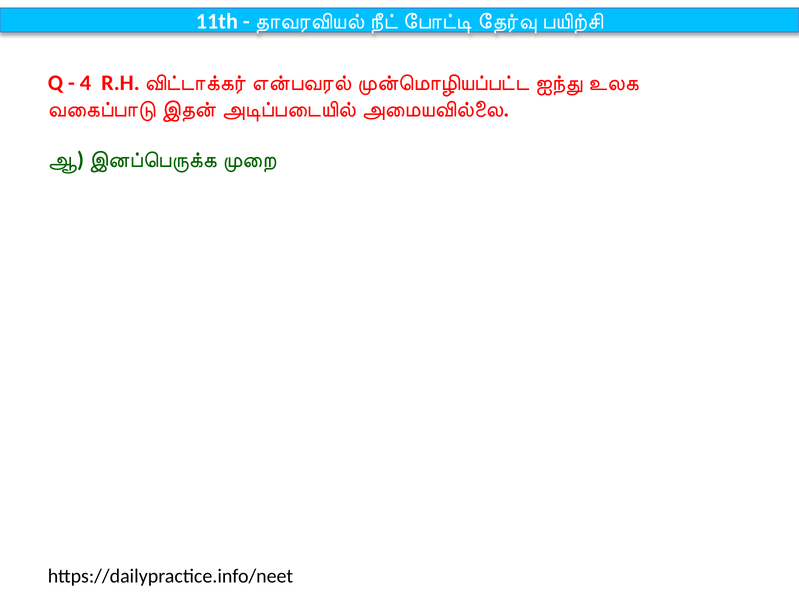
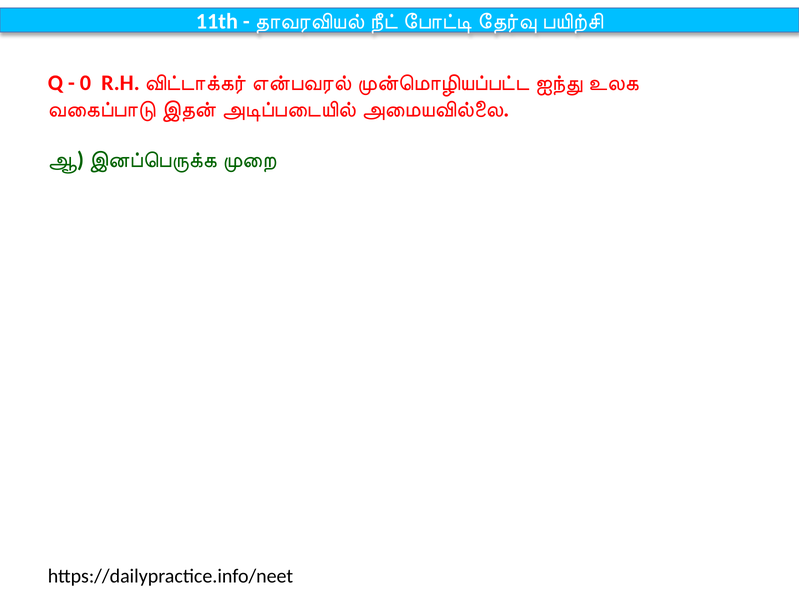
4: 4 -> 0
